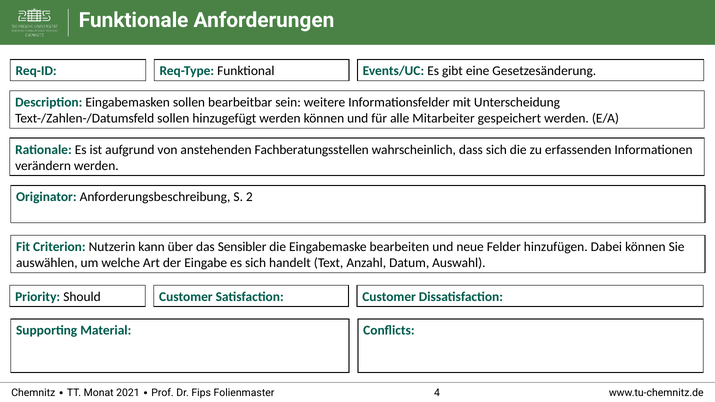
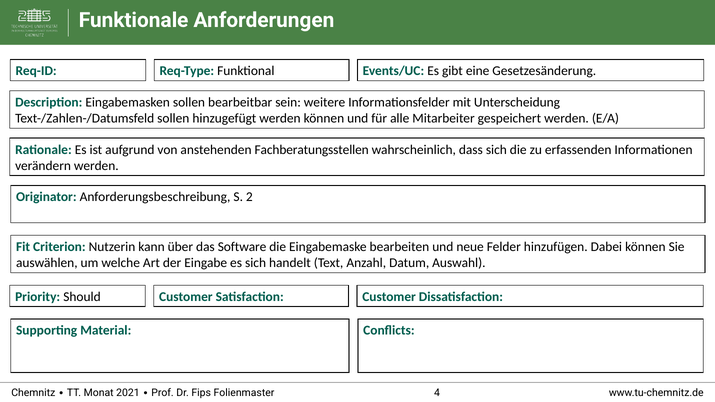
Sensibler: Sensibler -> Software
